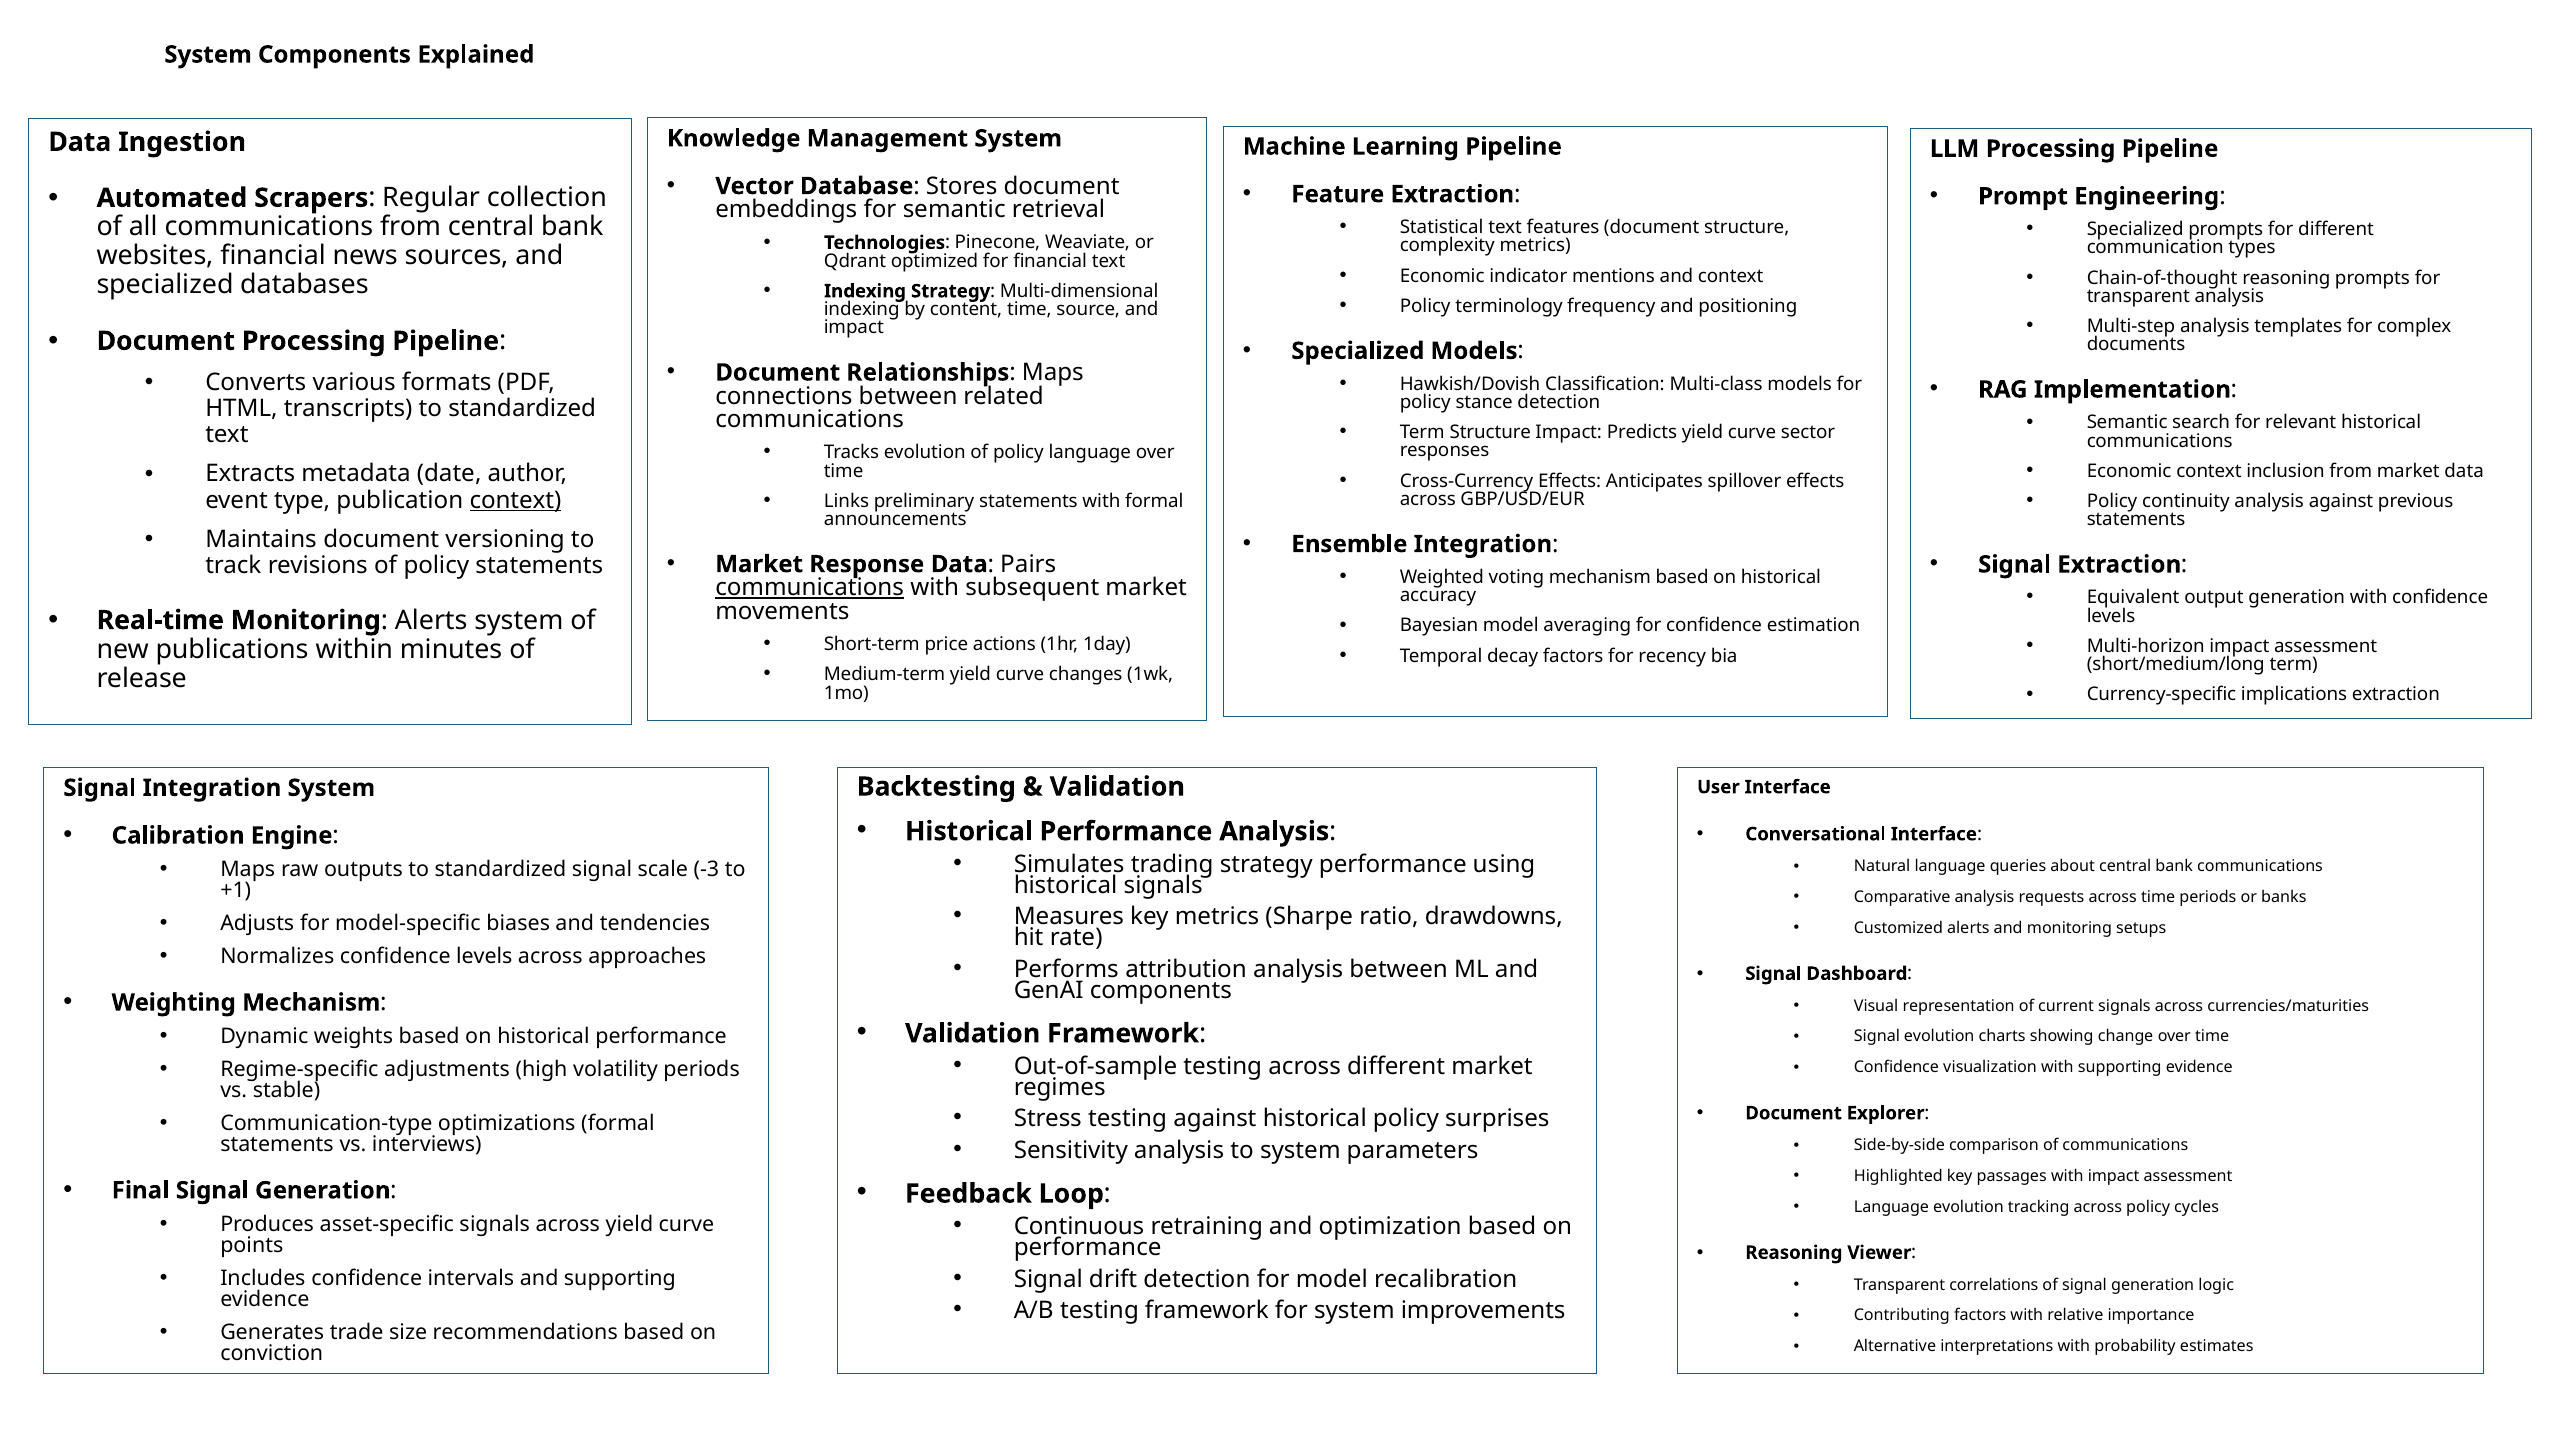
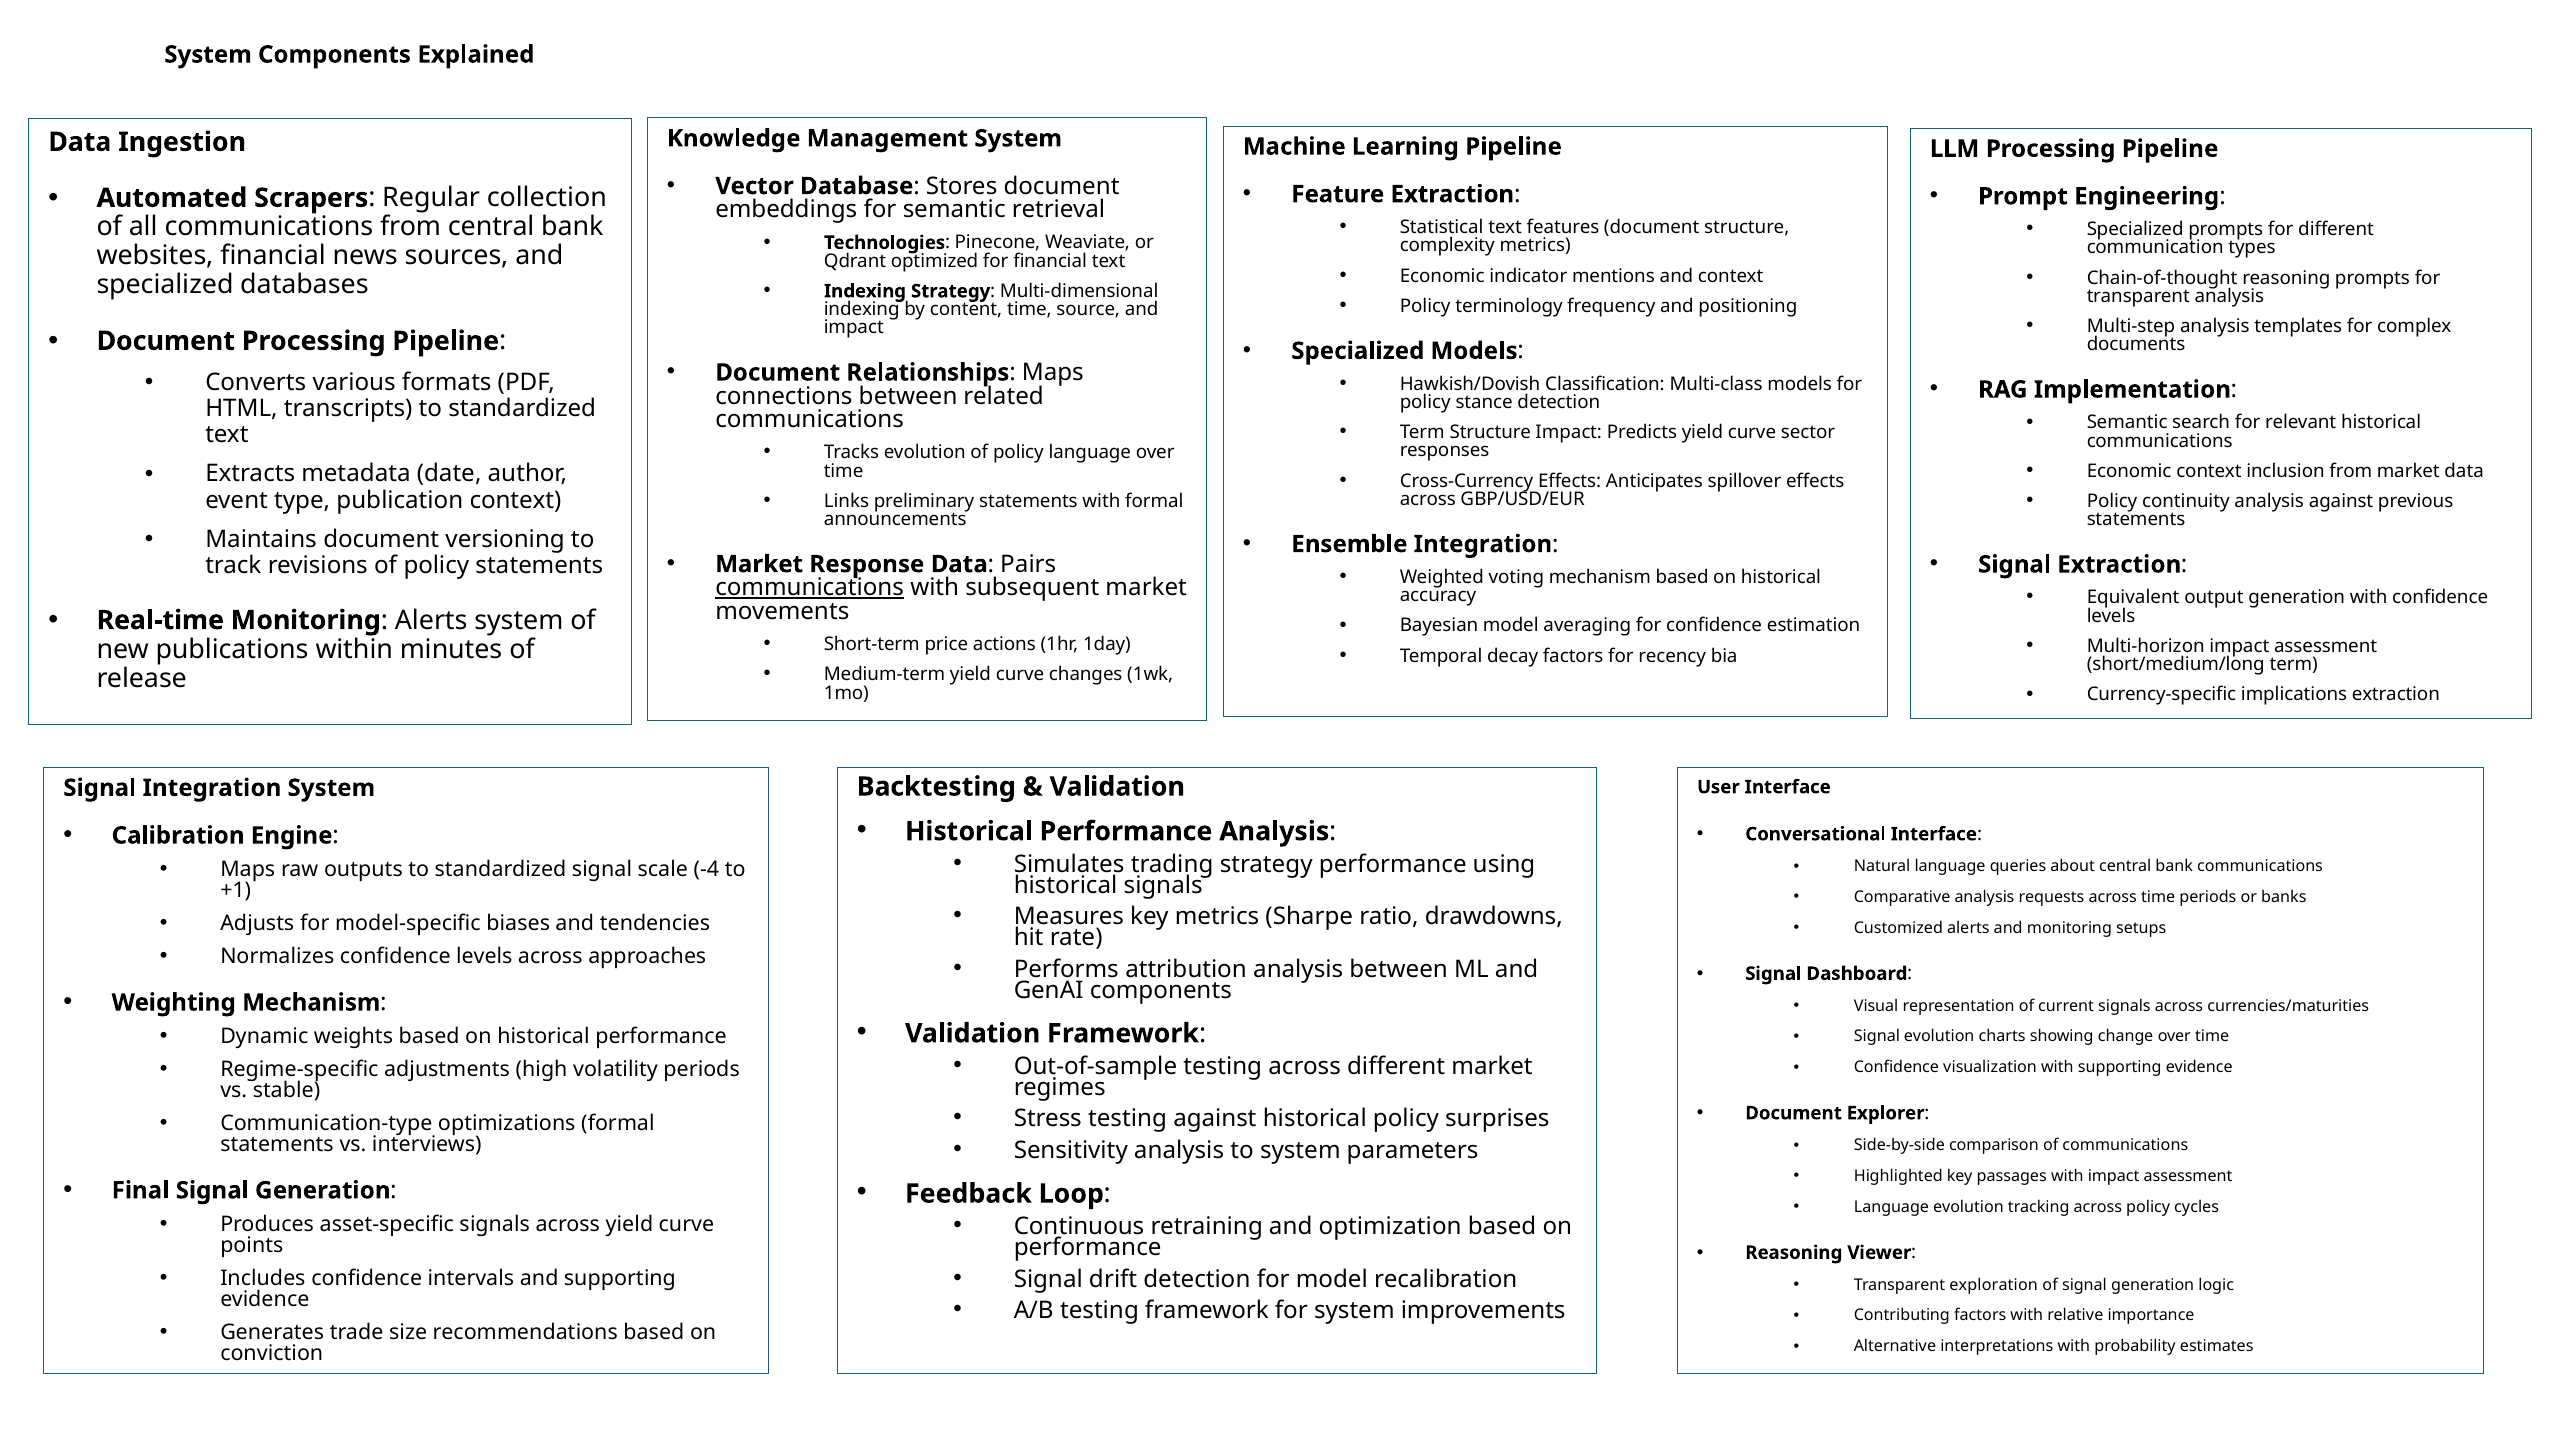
context at (515, 500) underline: present -> none
-3: -3 -> -4
correlations: correlations -> exploration
